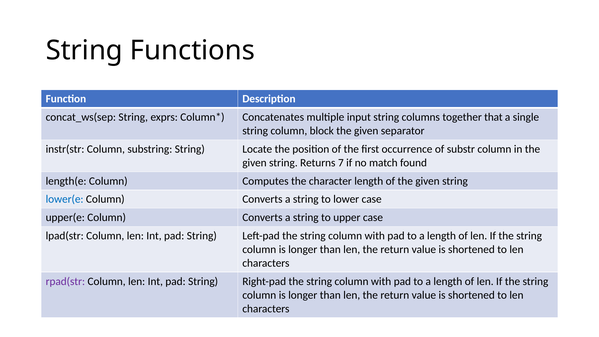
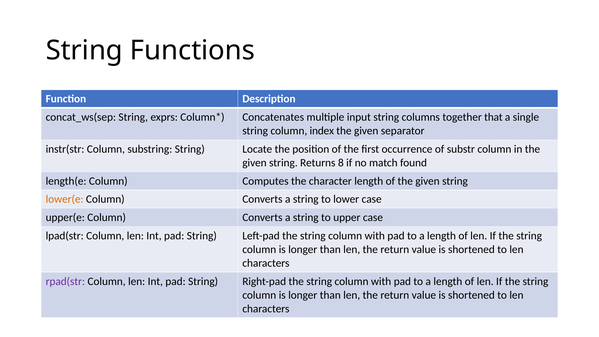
block: block -> index
7: 7 -> 8
lower(e colour: blue -> orange
